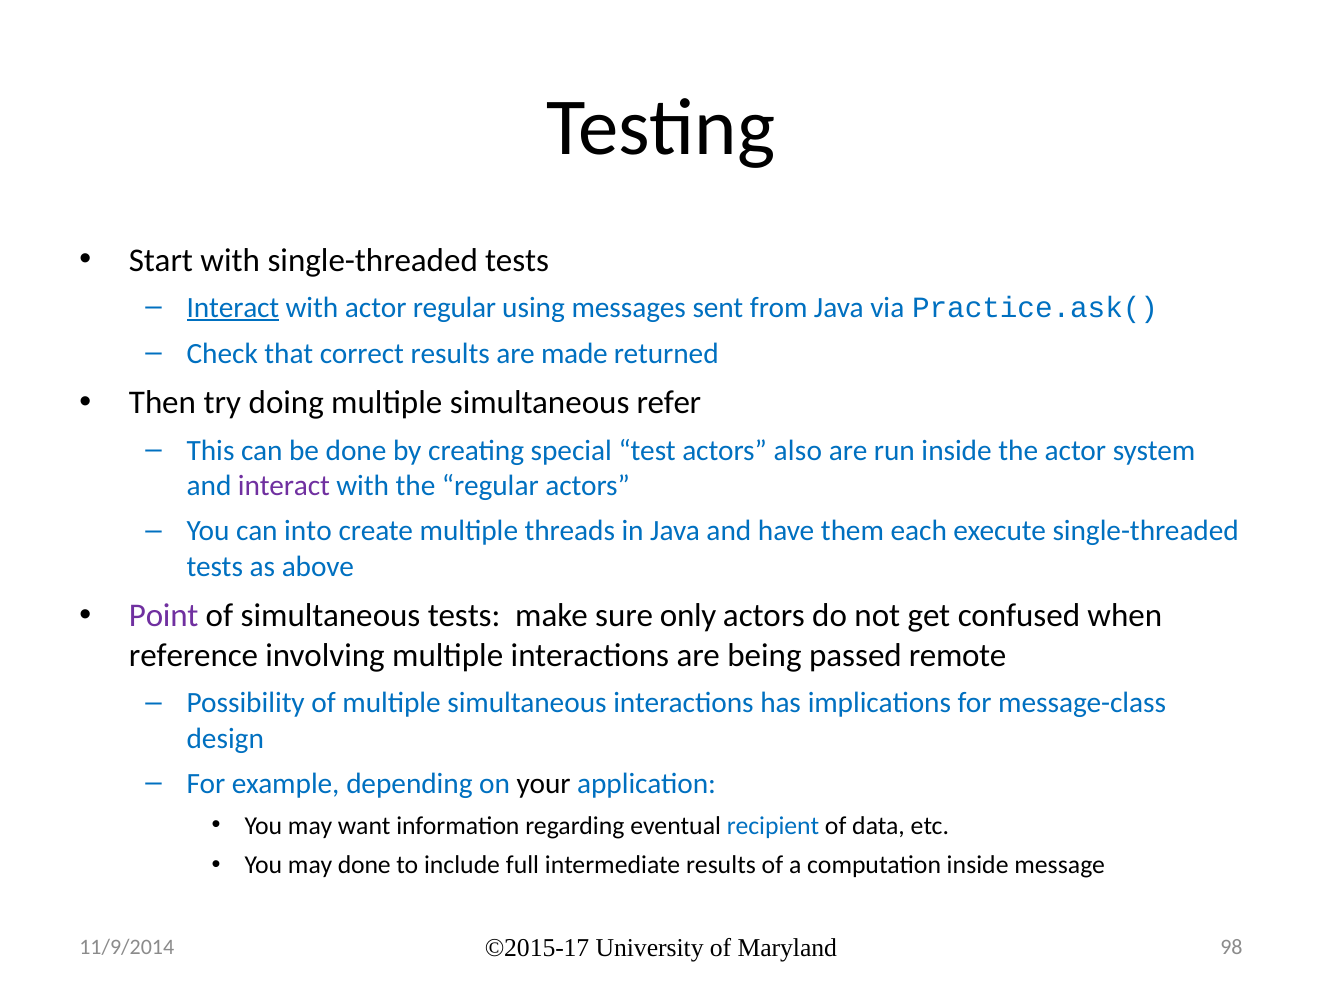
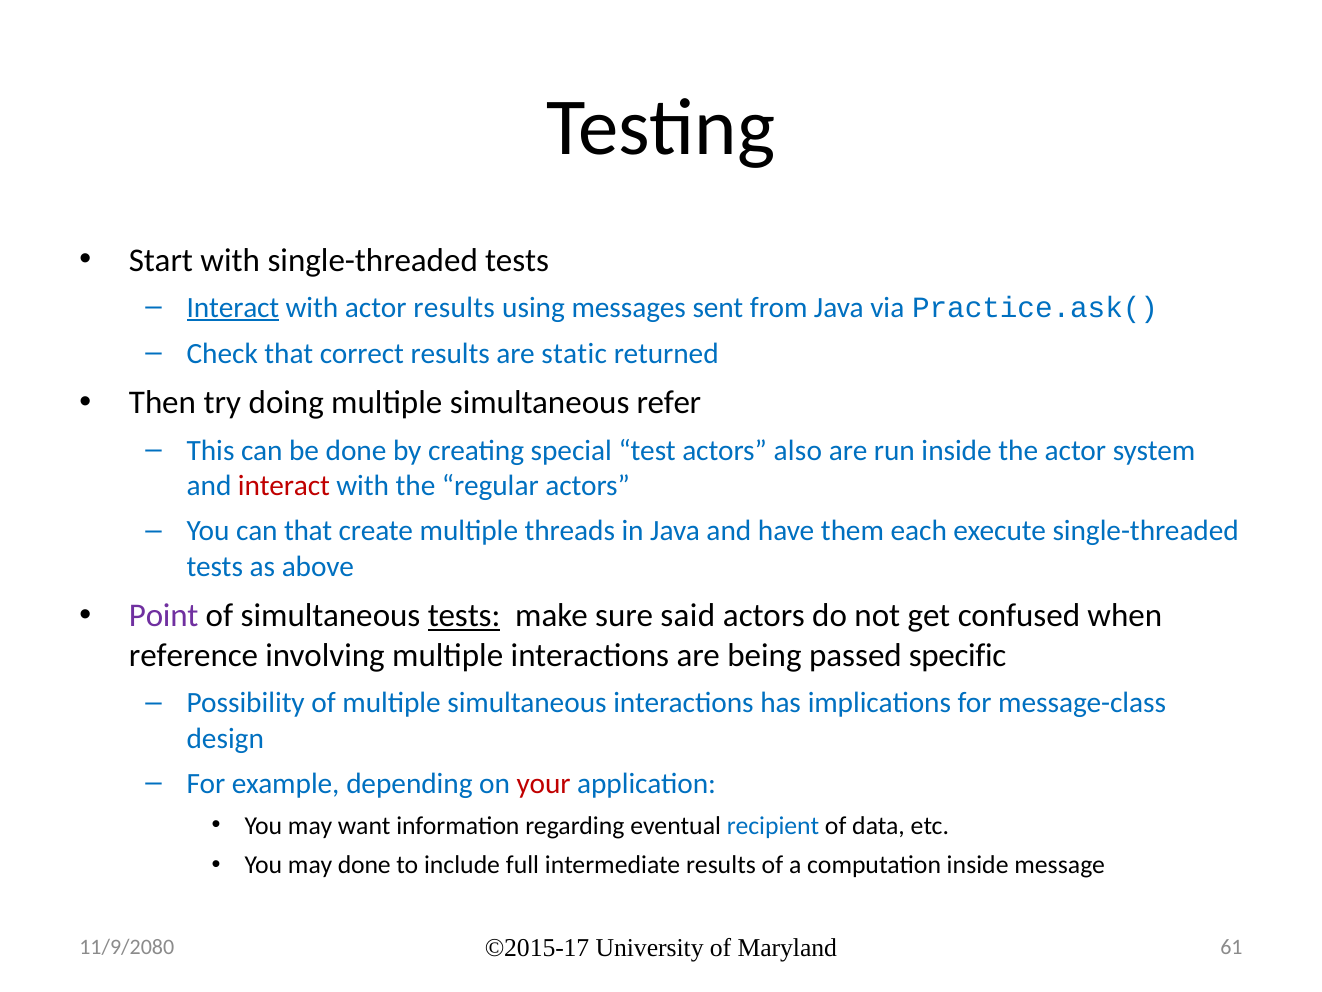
actor regular: regular -> results
made: made -> static
interact at (284, 485) colour: purple -> red
can into: into -> that
tests at (464, 616) underline: none -> present
only: only -> said
remote: remote -> specific
your colour: black -> red
98: 98 -> 61
11/9/2014: 11/9/2014 -> 11/9/2080
